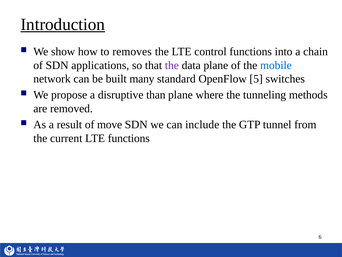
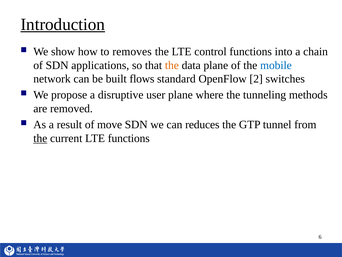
the at (172, 65) colour: purple -> orange
many: many -> flows
5: 5 -> 2
than: than -> user
include: include -> reduces
the at (40, 138) underline: none -> present
